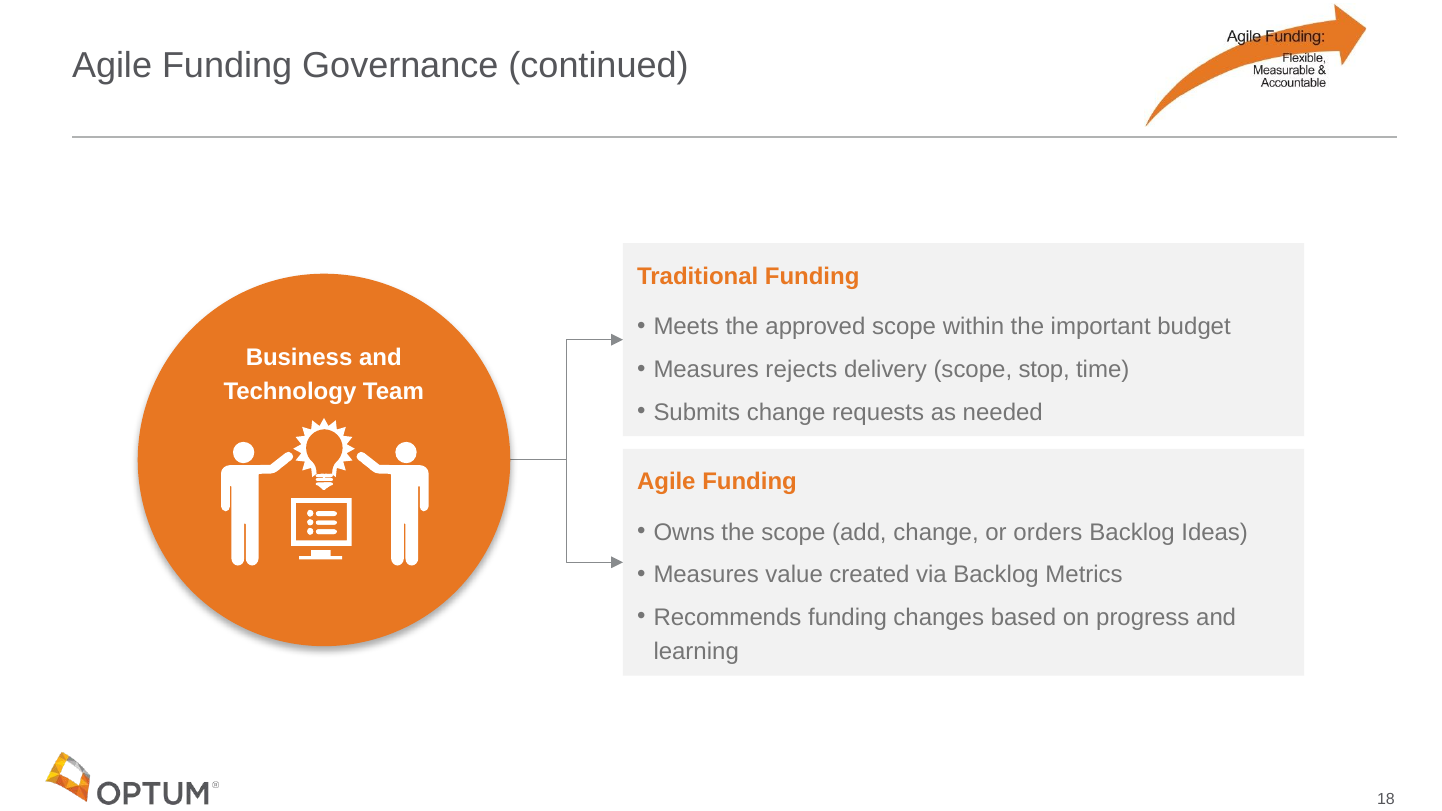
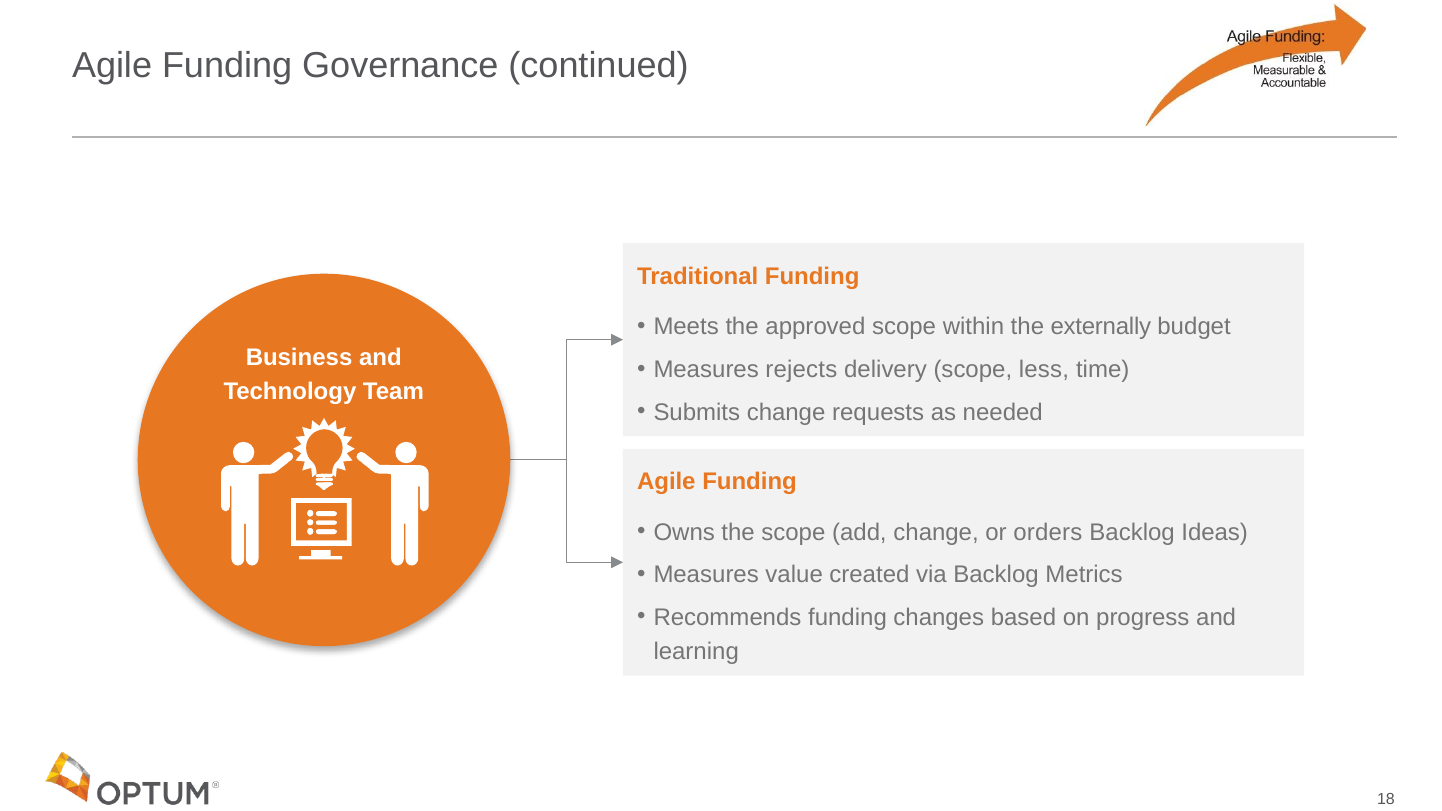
important: important -> externally
stop: stop -> less
